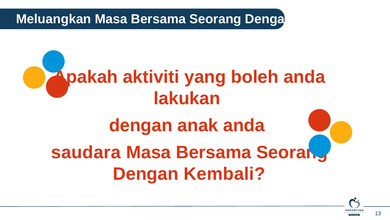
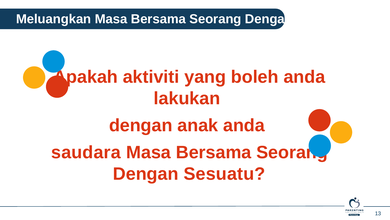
Kembali: Kembali -> Sesuatu
